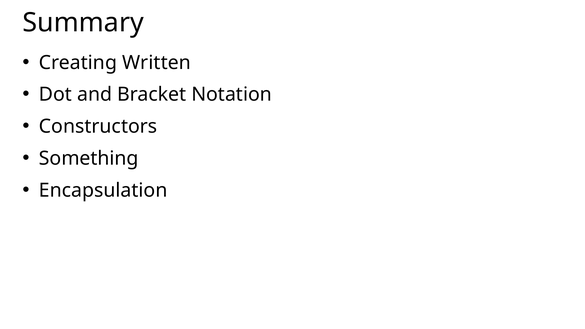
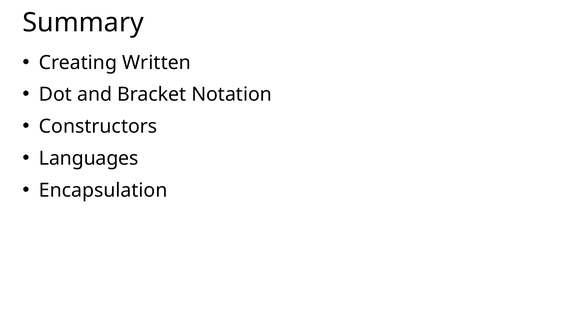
Something: Something -> Languages
